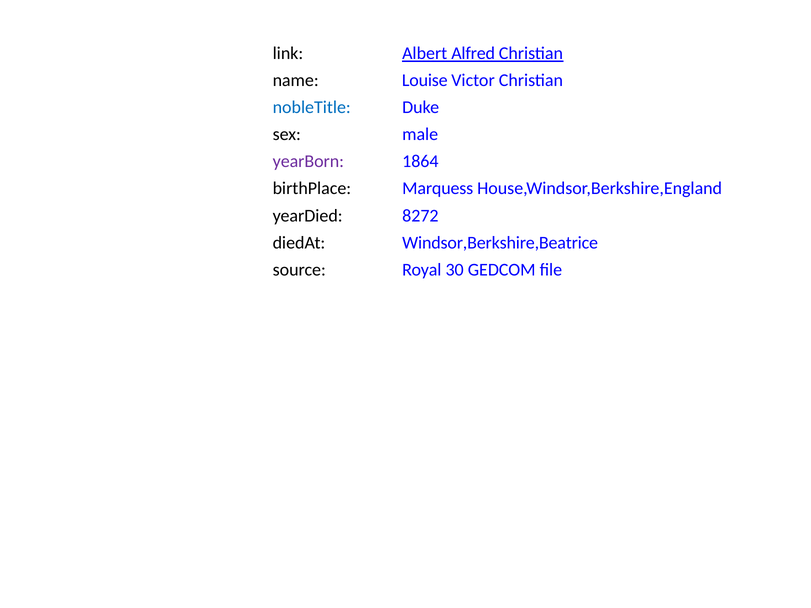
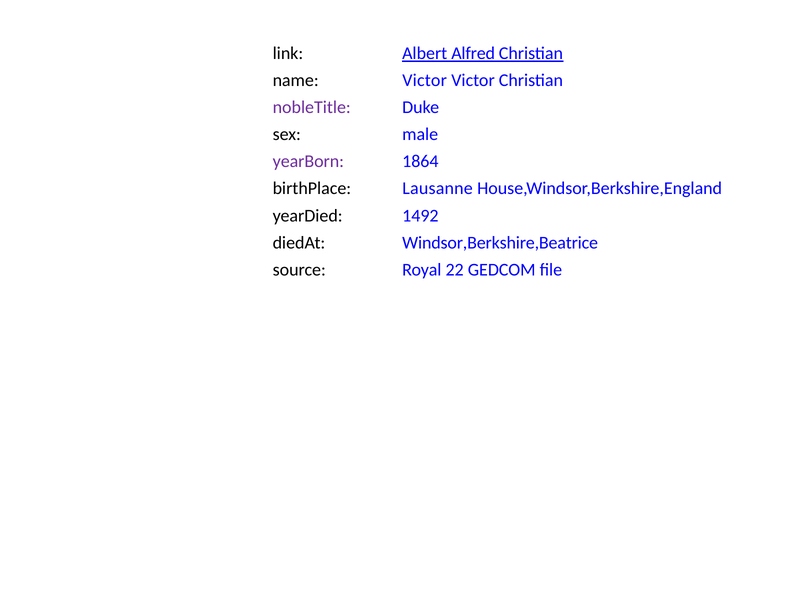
name Louise: Louise -> Victor
nobleTitle colour: blue -> purple
Marquess: Marquess -> Lausanne
8272: 8272 -> 1492
30: 30 -> 22
